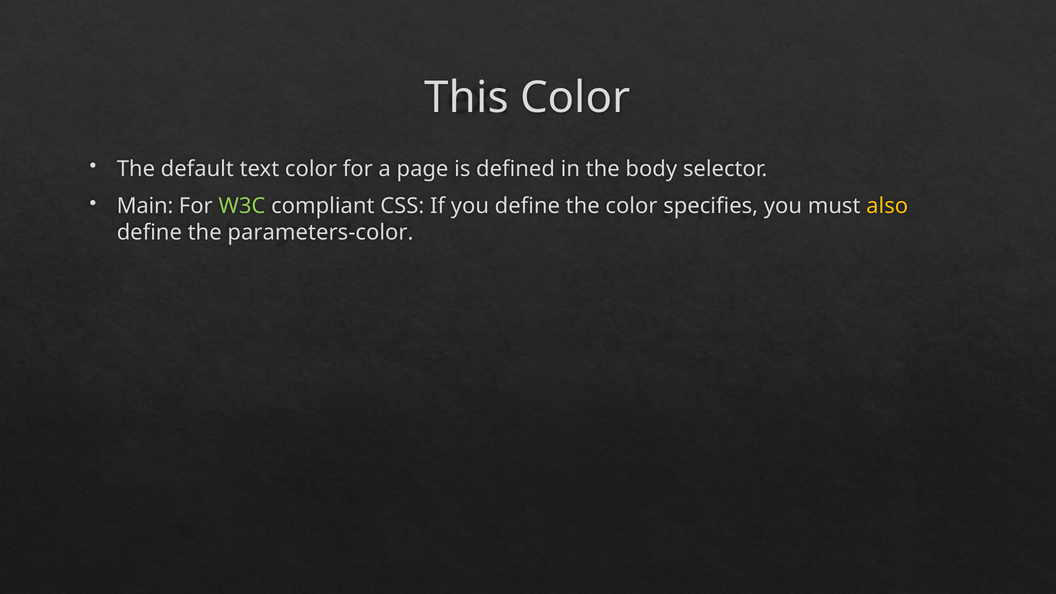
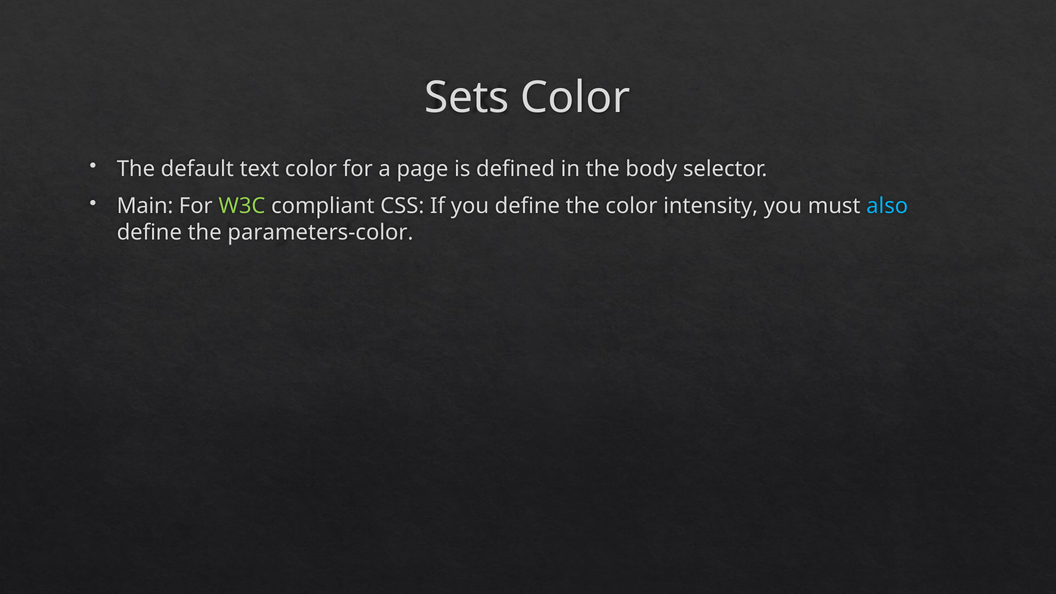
This: This -> Sets
specifies: specifies -> intensity
also colour: yellow -> light blue
